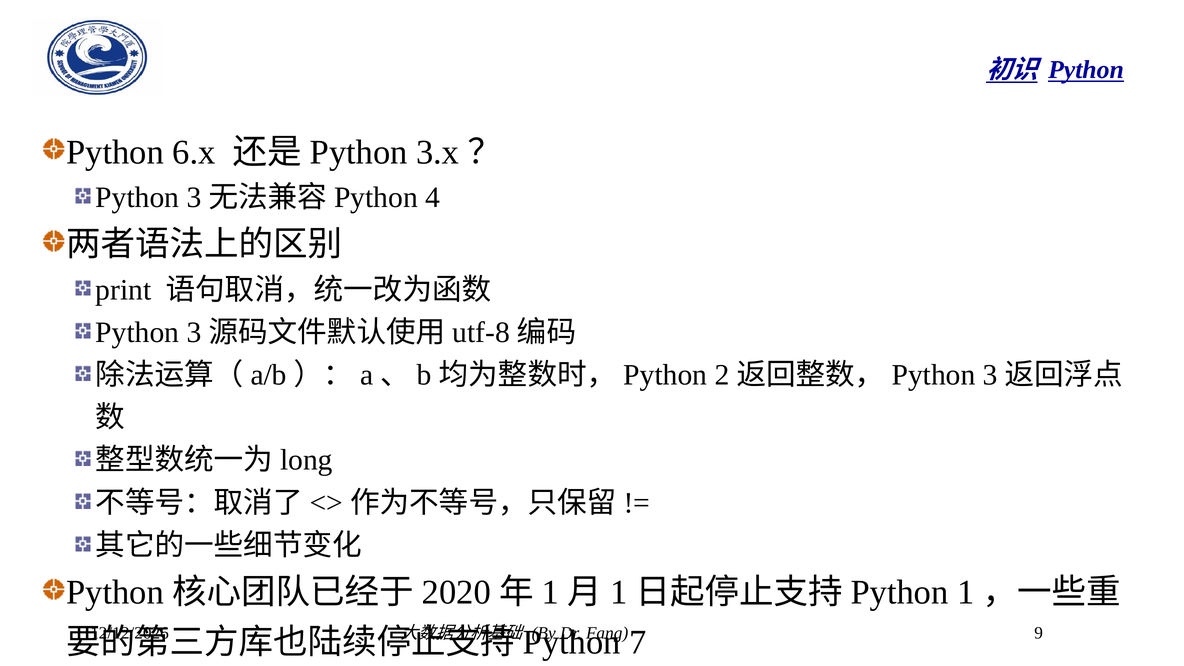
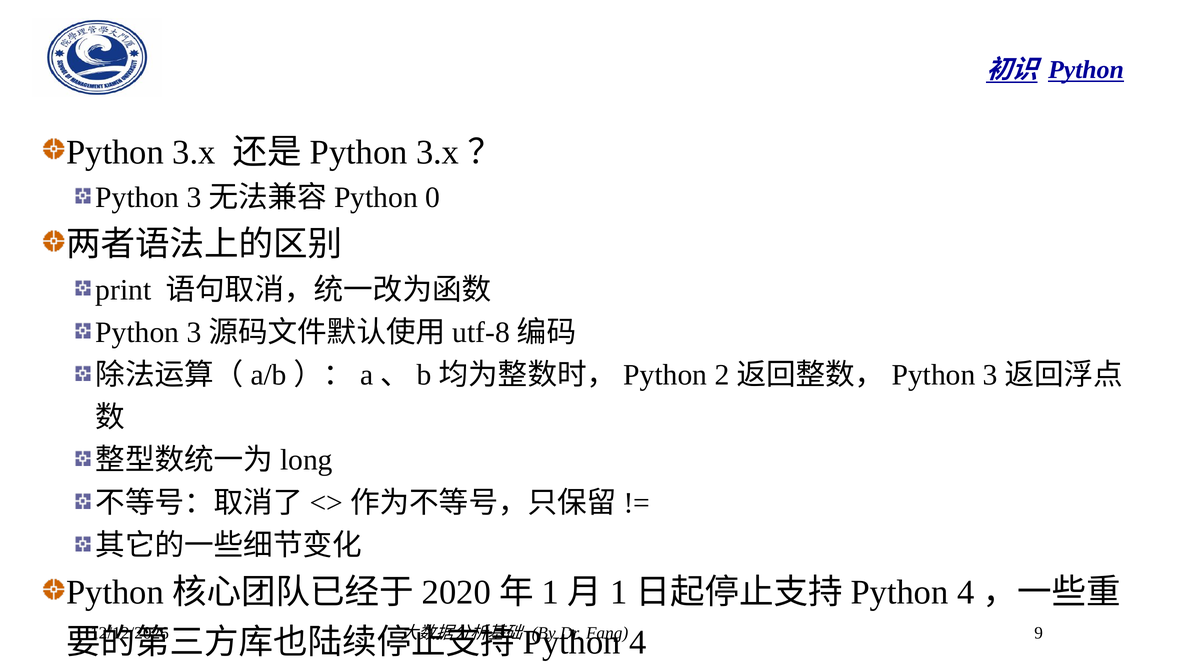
6.x at (194, 152): 6.x -> 3.x
4: 4 -> 0
1 at (966, 593): 1 -> 4
7 at (638, 642): 7 -> 4
